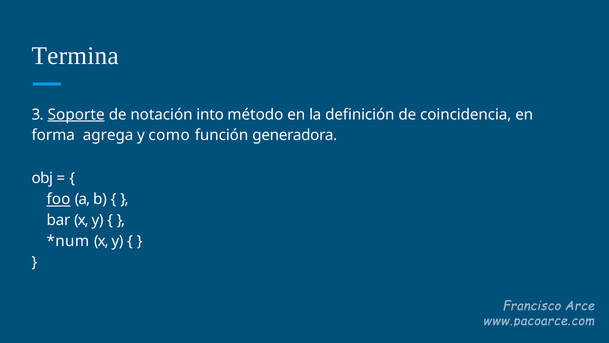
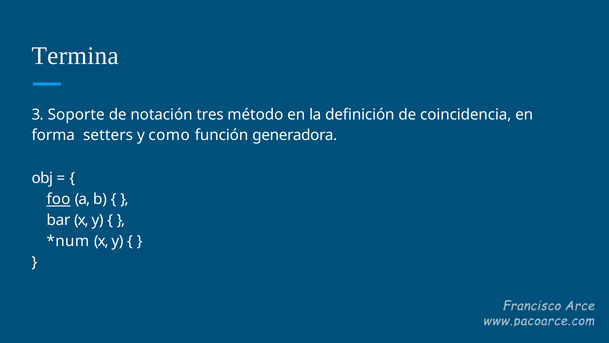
Soporte underline: present -> none
into: into -> tres
agrega: agrega -> setters
